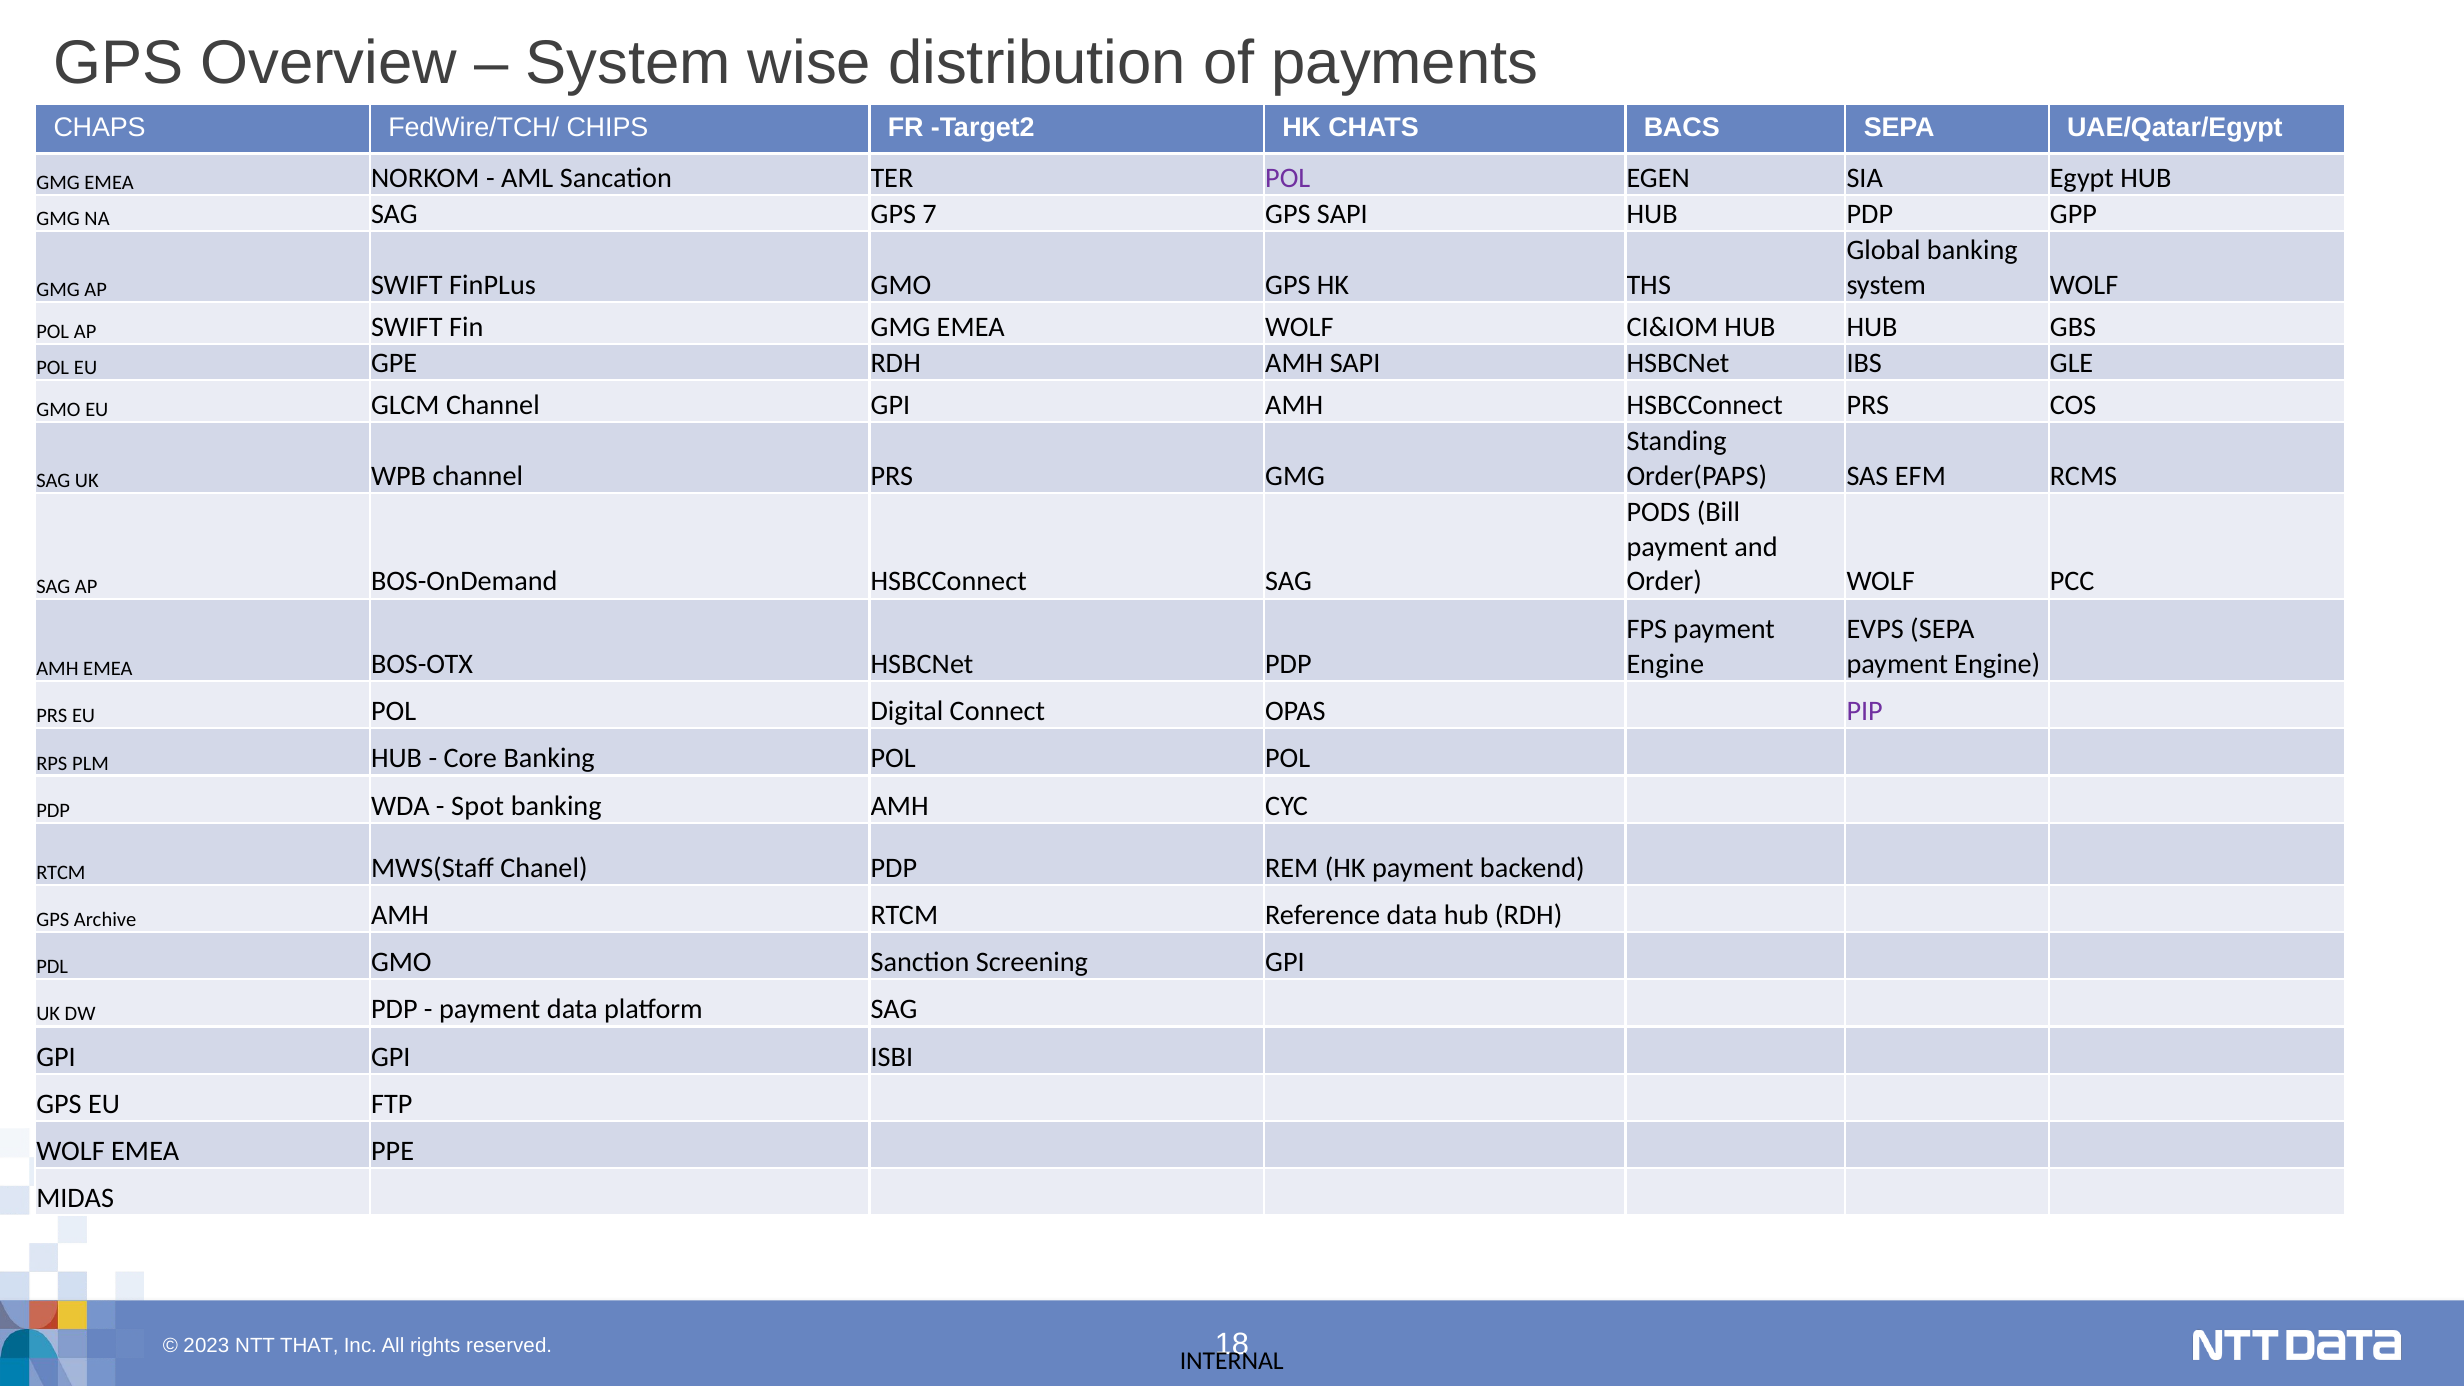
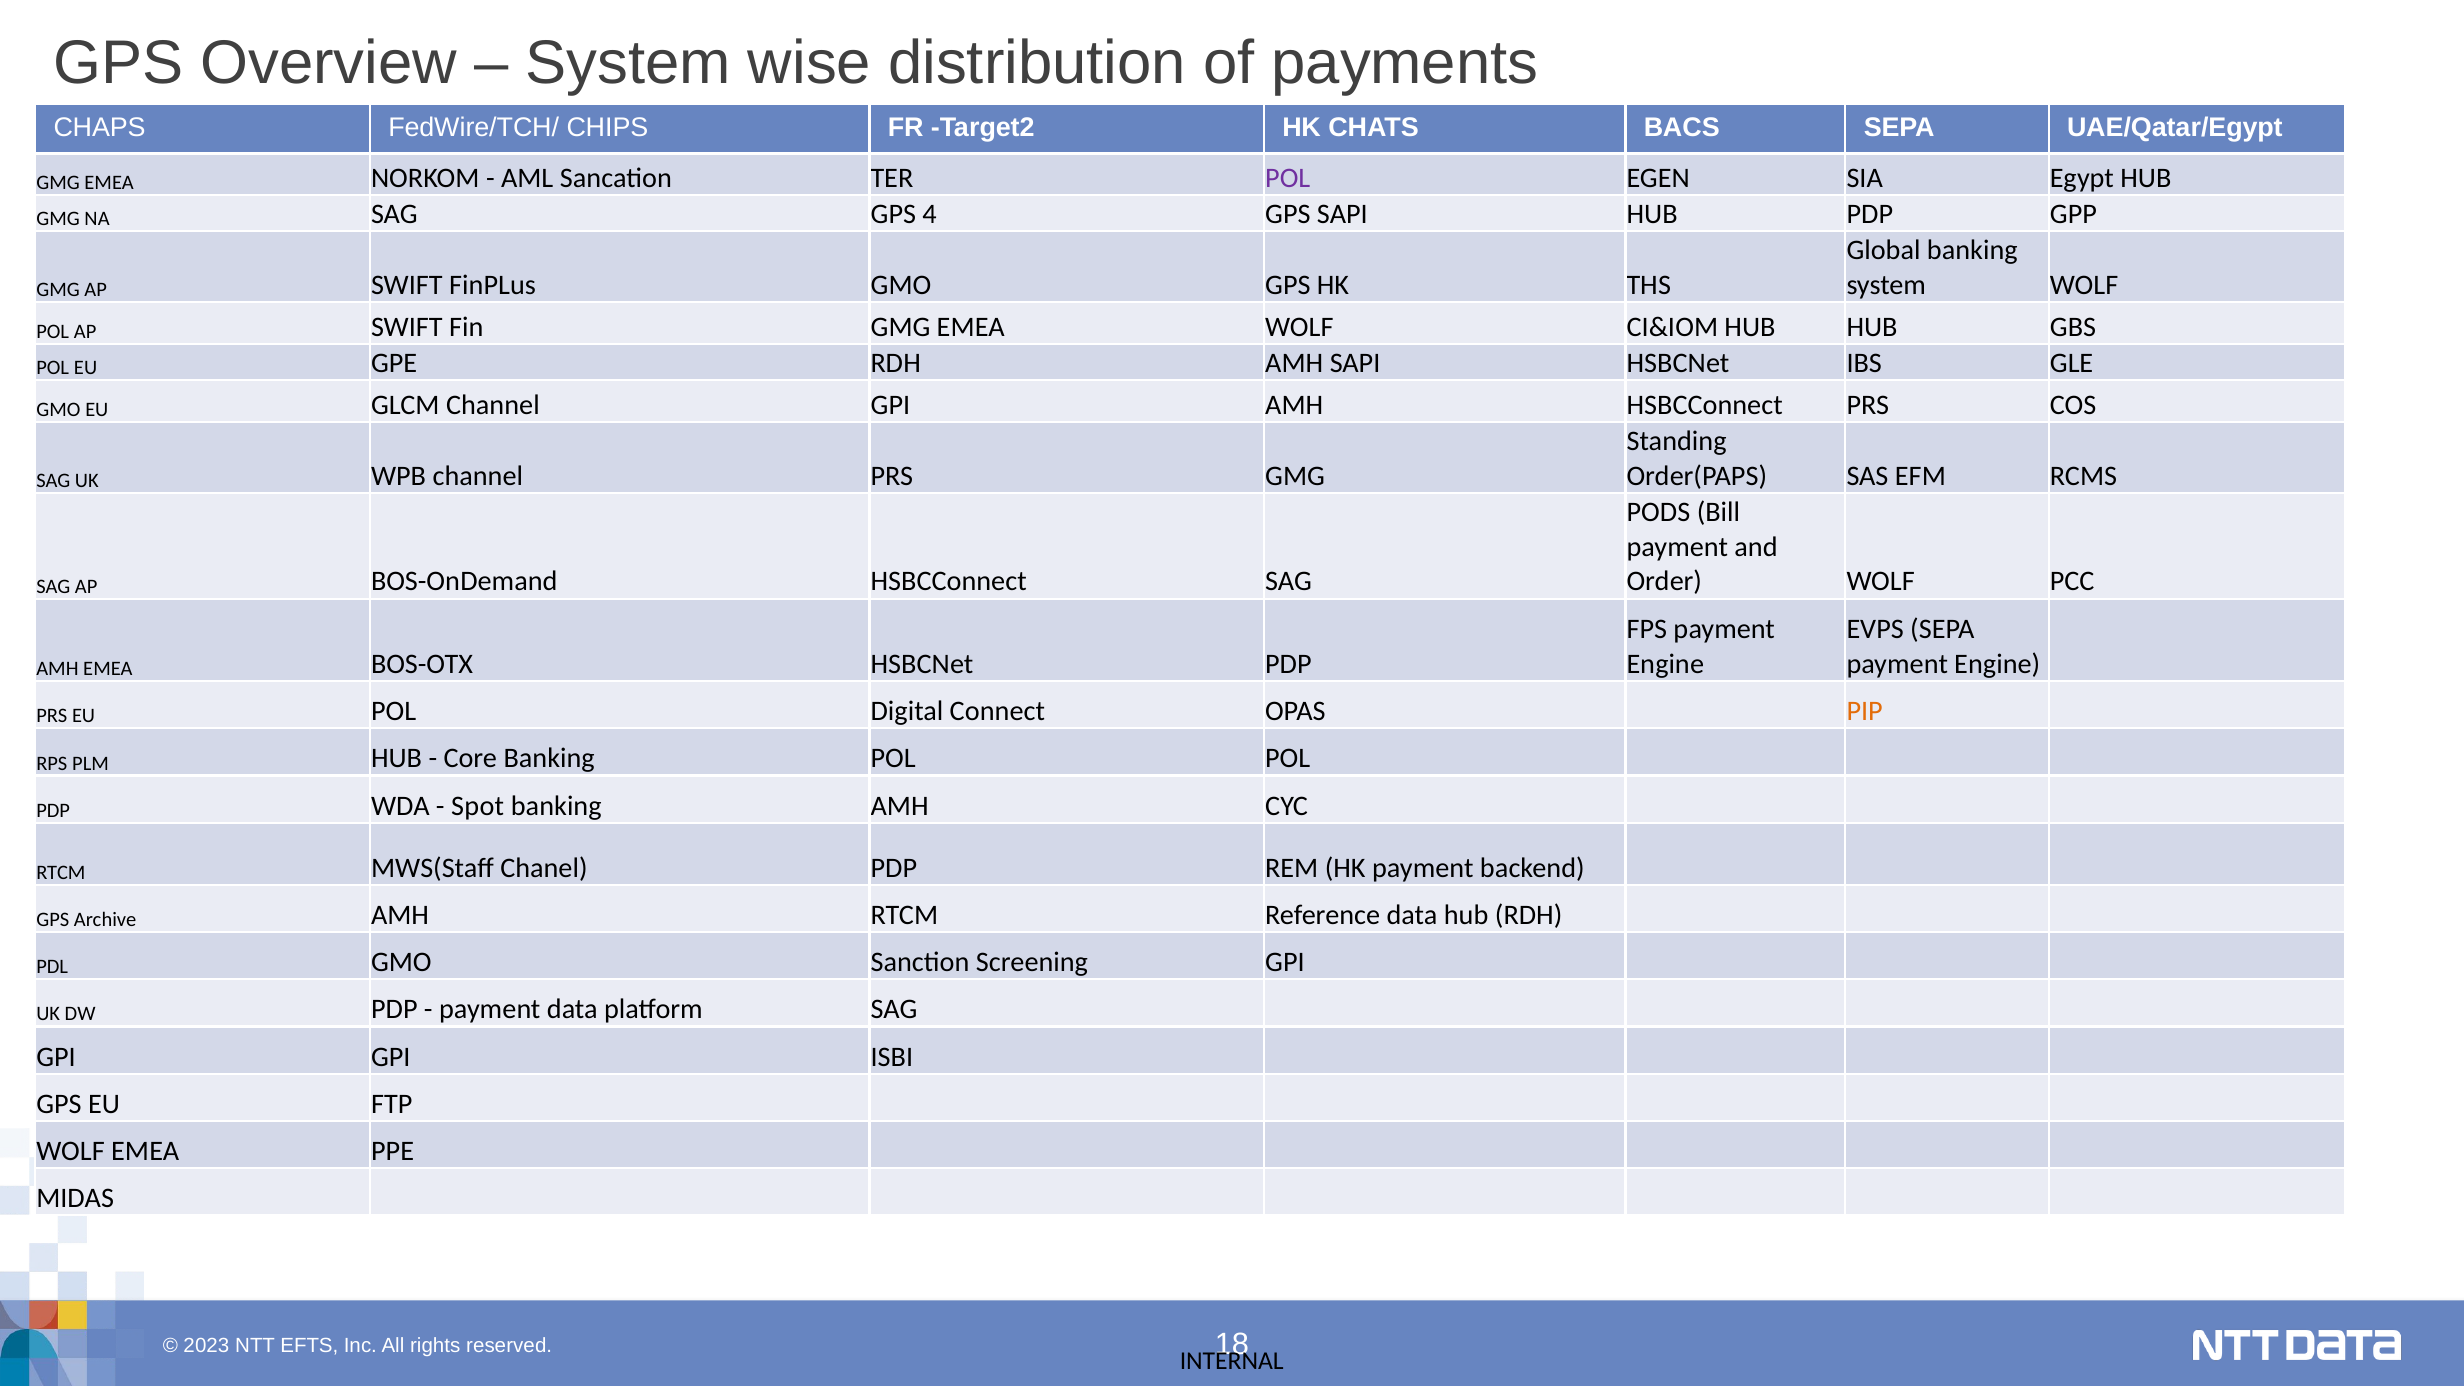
7: 7 -> 4
PIP colour: purple -> orange
THAT: THAT -> EFTS
